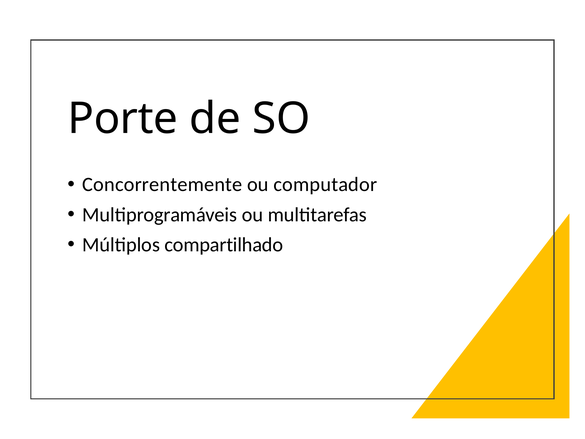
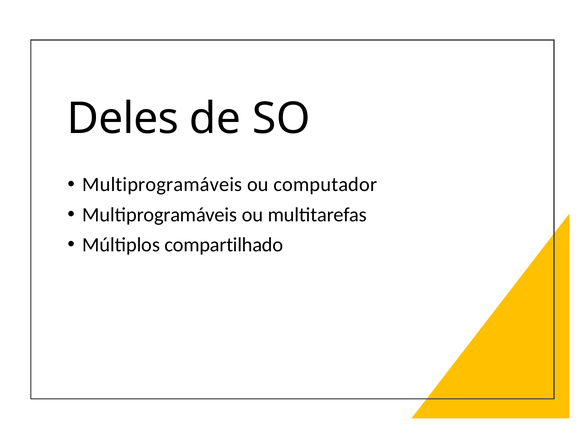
Porte: Porte -> Deles
Concorrentemente at (162, 185): Concorrentemente -> Multiprogramáveis
